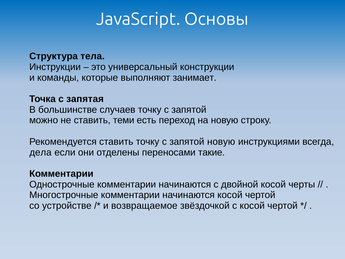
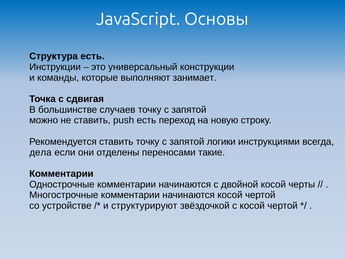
Структура тела: тела -> есть
запятая: запятая -> сдвигая
теми: теми -> push
запятой новую: новую -> логики
возвращаемое: возвращаемое -> структурируют
